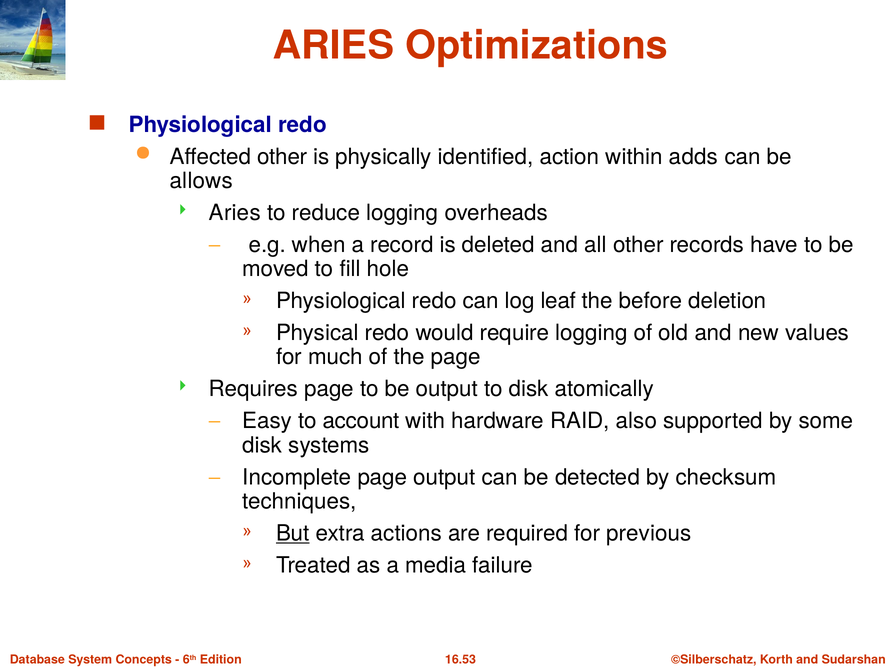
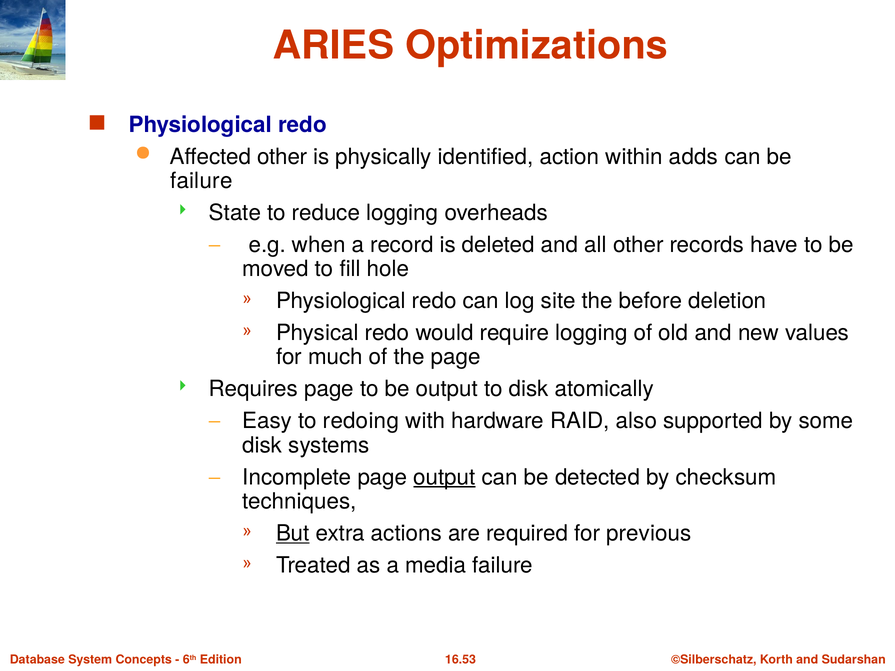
allows at (201, 181): allows -> failure
Aries at (235, 213): Aries -> State
leaf: leaf -> site
account: account -> redoing
output at (444, 477) underline: none -> present
